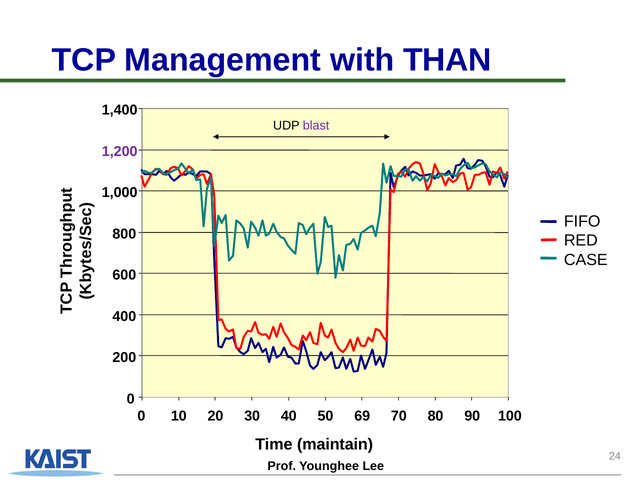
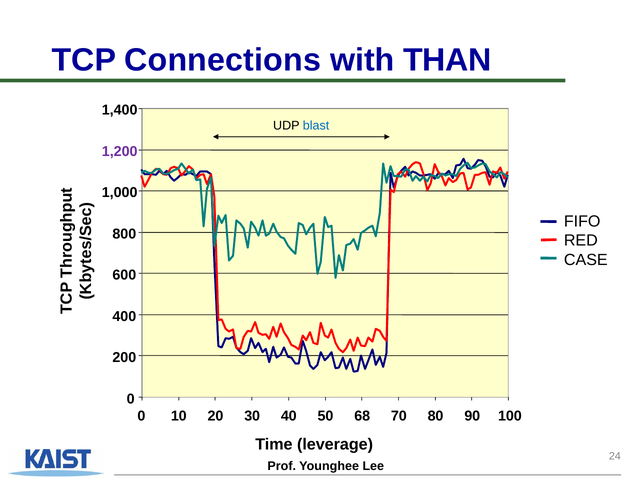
Management: Management -> Connections
blast colour: purple -> blue
69: 69 -> 68
maintain: maintain -> leverage
